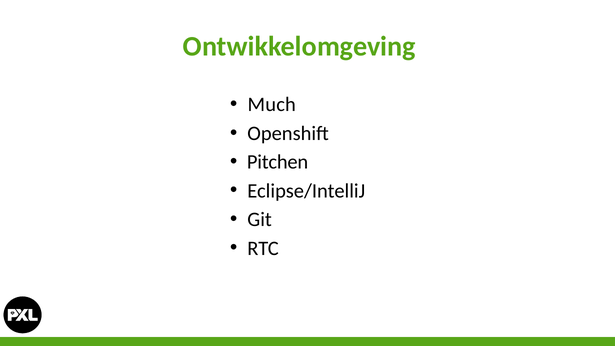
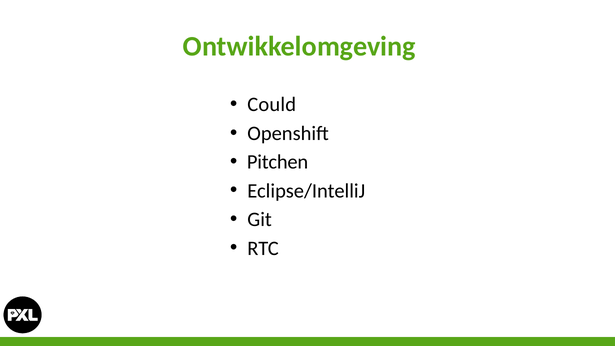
Much: Much -> Could
